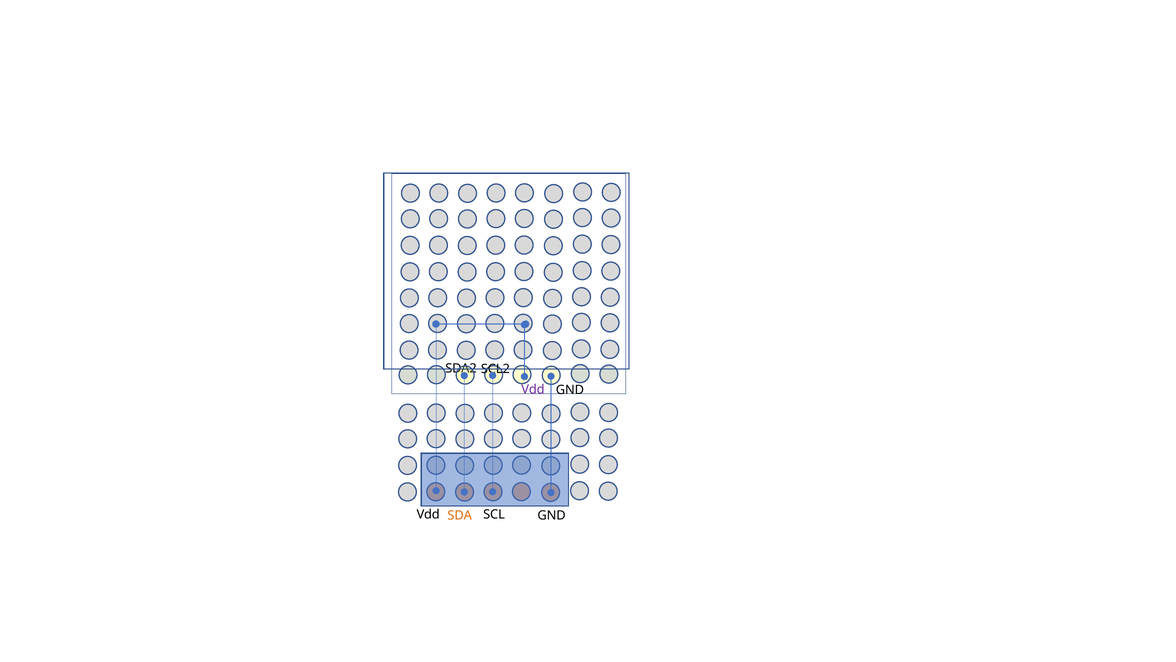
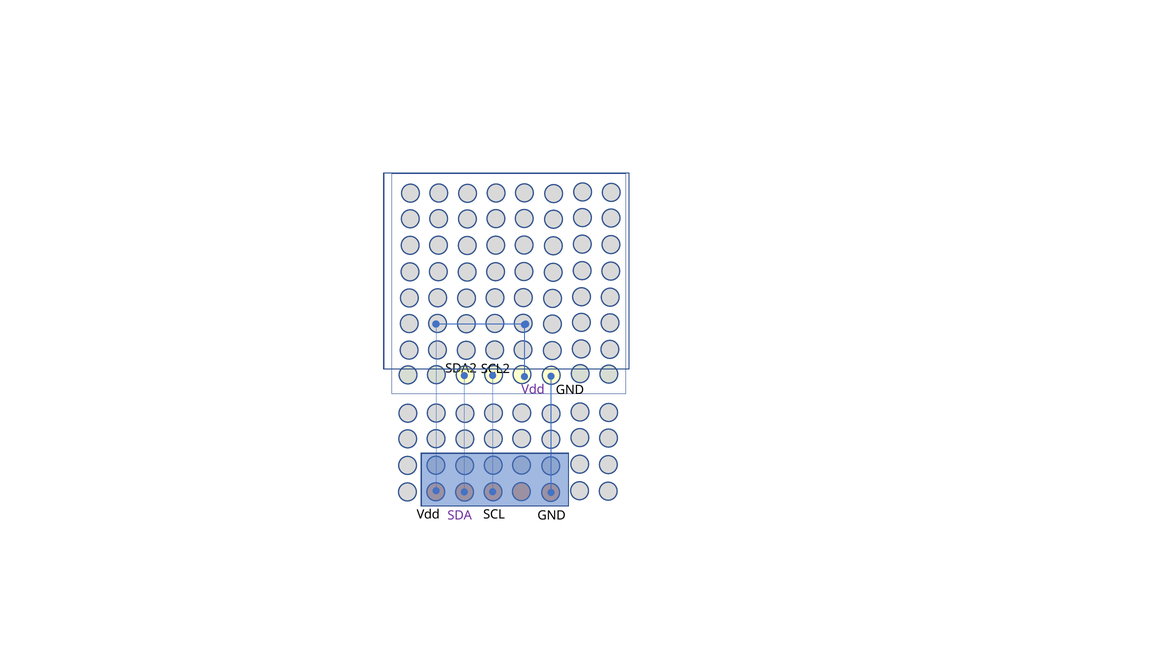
SDA colour: orange -> purple
